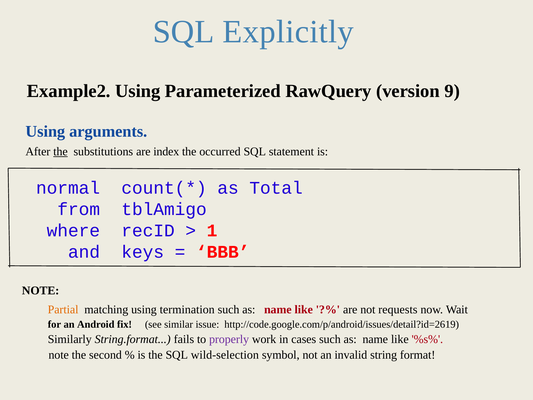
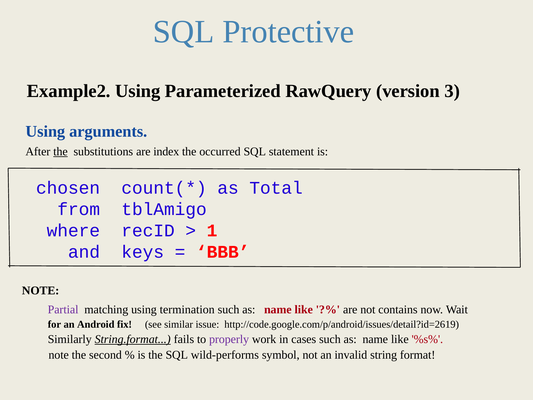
Explicitly: Explicitly -> Protective
9: 9 -> 3
normal: normal -> chosen
Partial colour: orange -> purple
requests: requests -> contains
String.format underline: none -> present
wild-selection: wild-selection -> wild-performs
